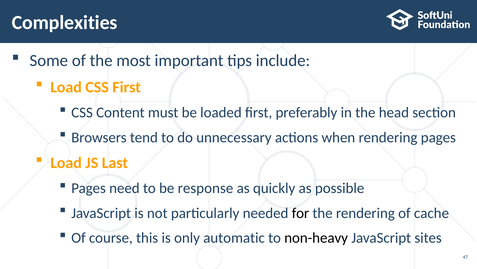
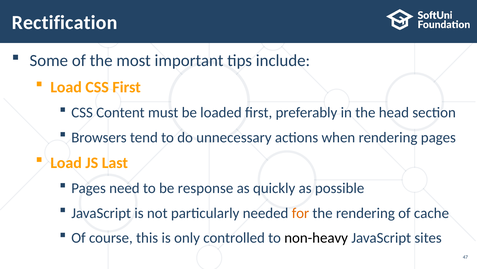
Complexities: Complexities -> Rectification
for colour: black -> orange
automatic: automatic -> controlled
